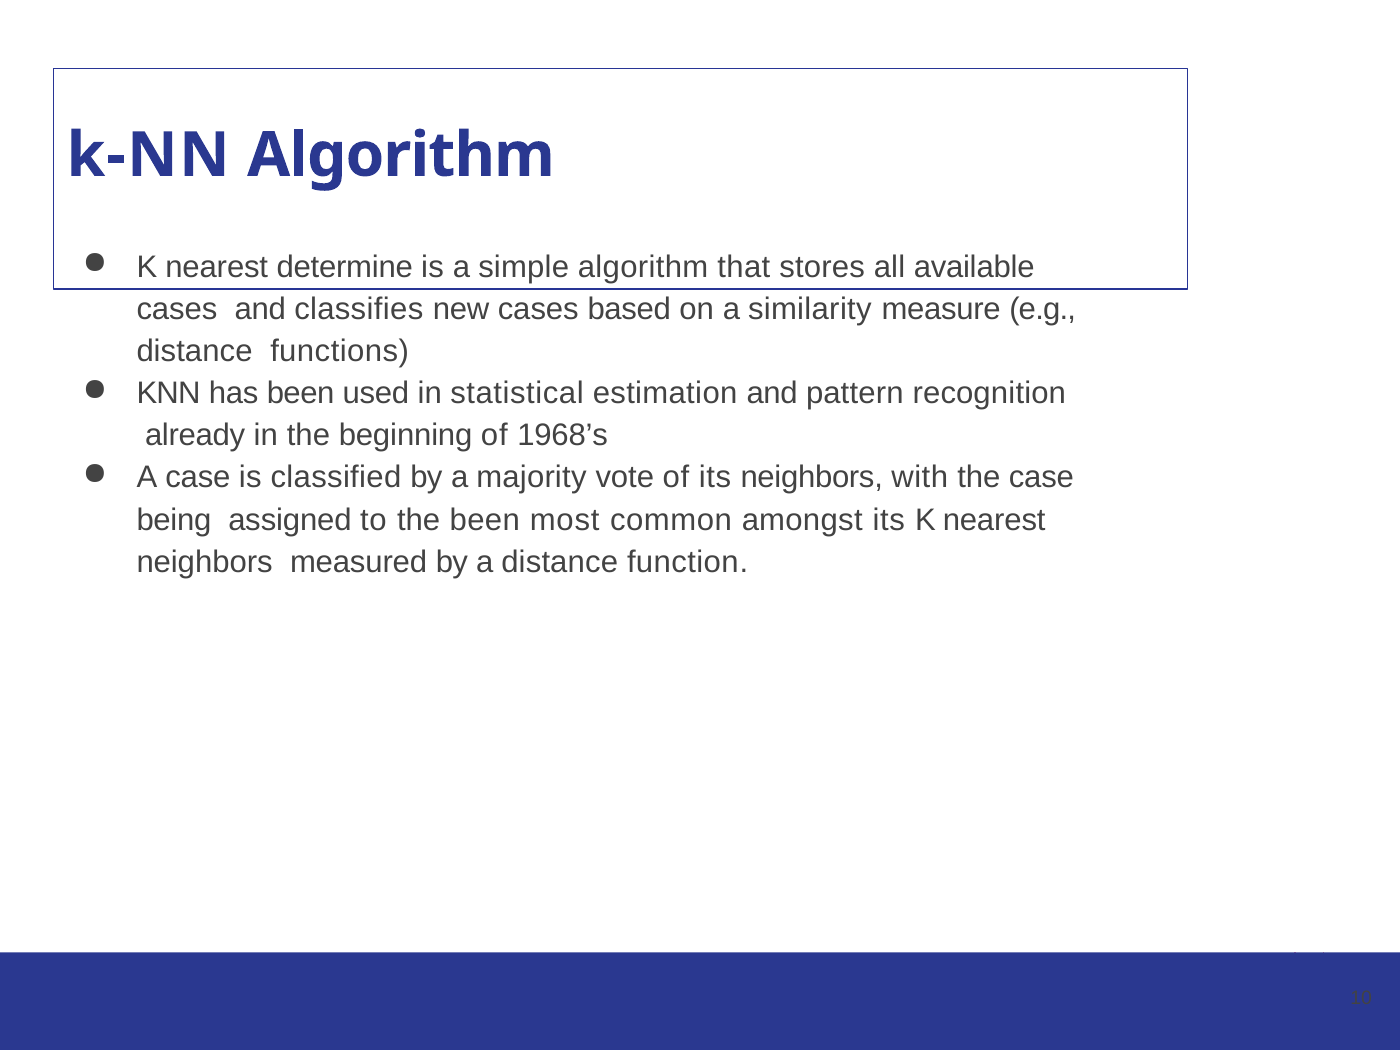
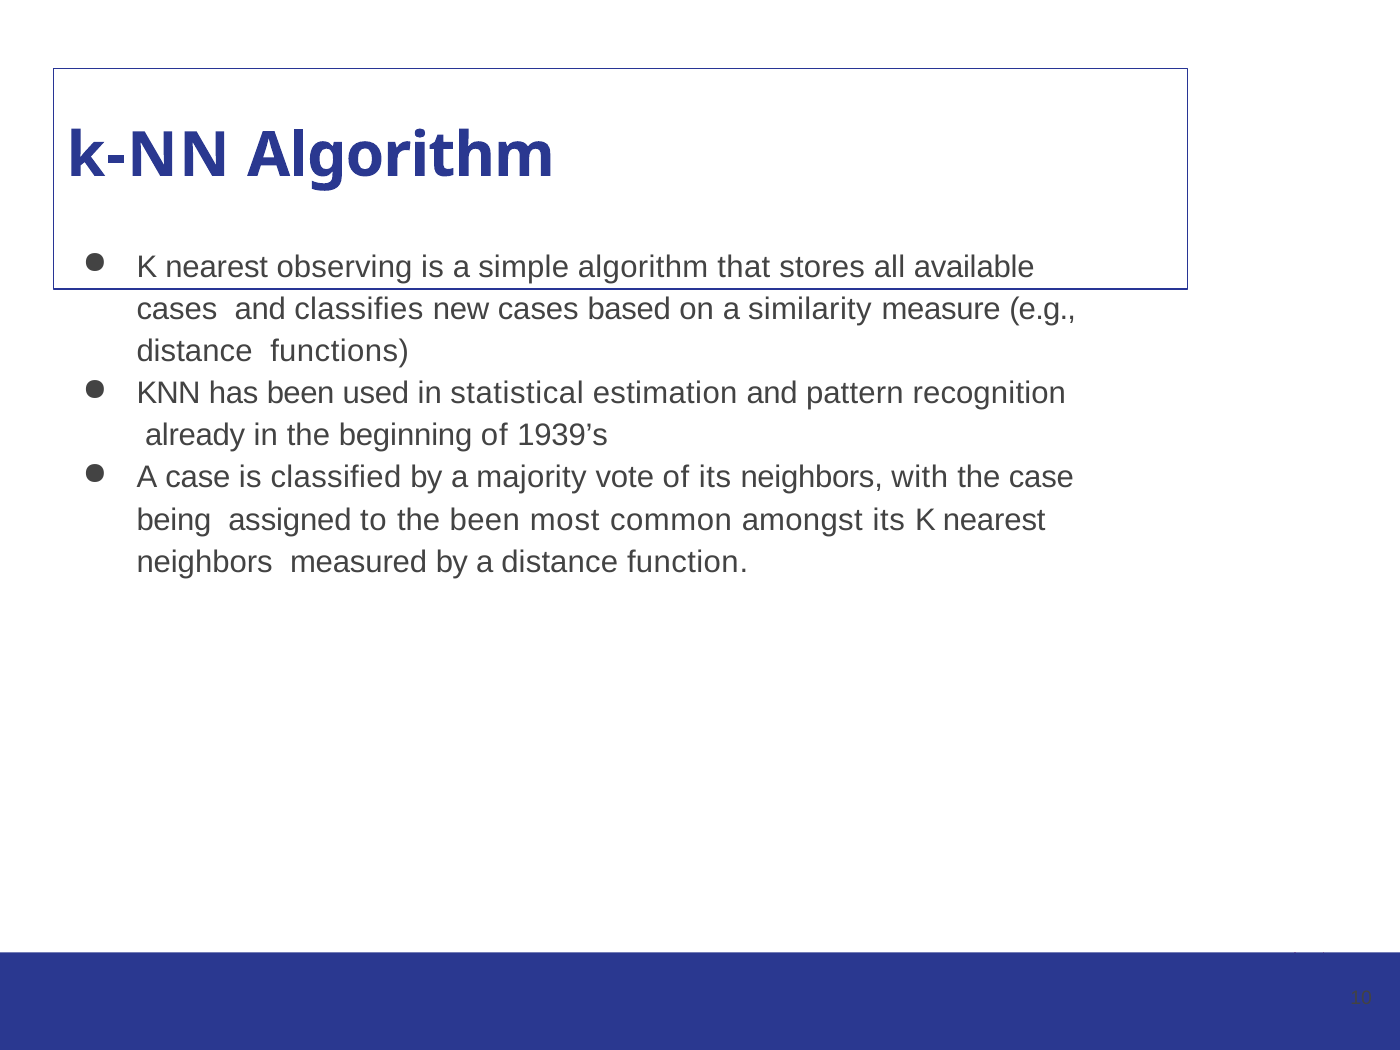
determine: determine -> observing
1968’s: 1968’s -> 1939’s
